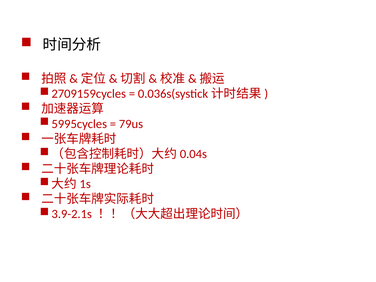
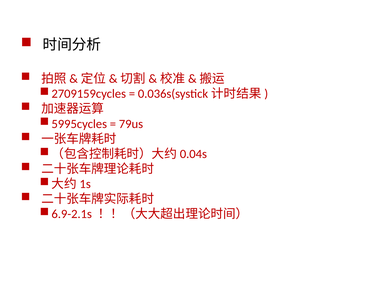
3.9-2.1s: 3.9-2.1s -> 6.9-2.1s
